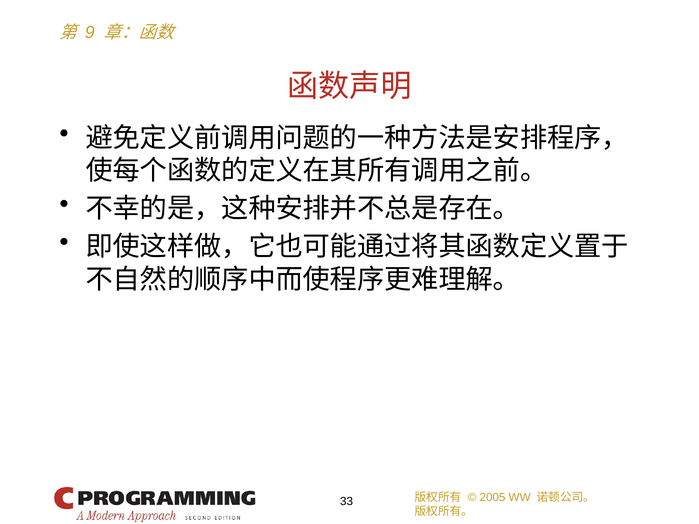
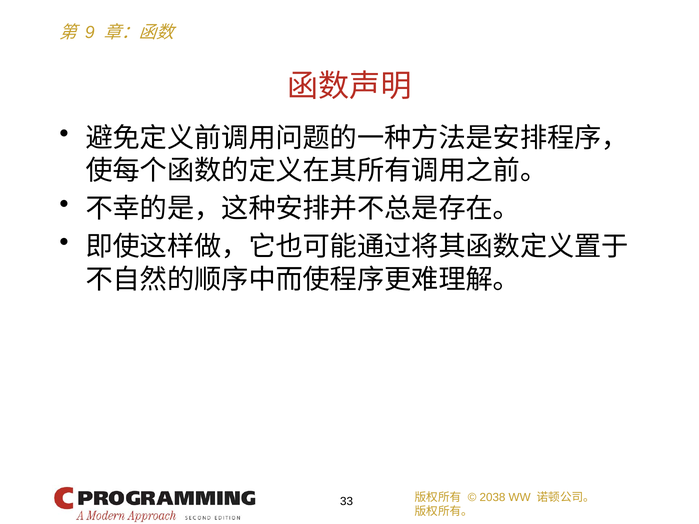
2005: 2005 -> 2038
